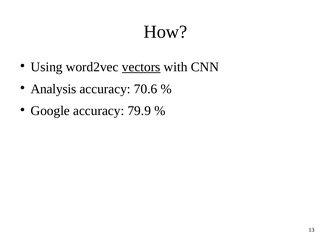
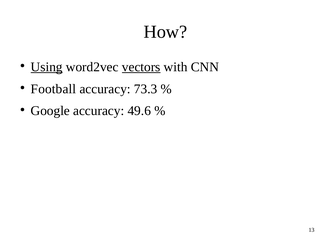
Using underline: none -> present
Analysis: Analysis -> Football
70.6: 70.6 -> 73.3
79.9: 79.9 -> 49.6
